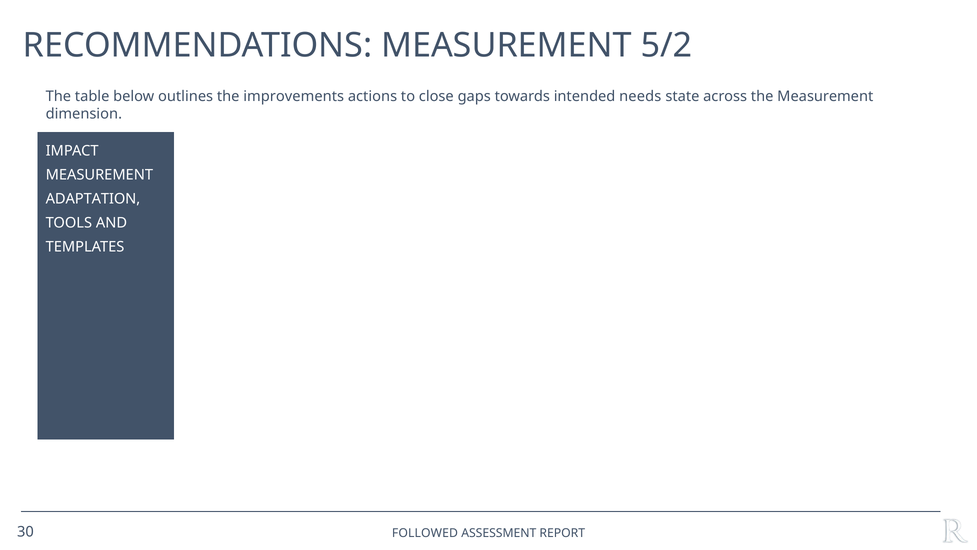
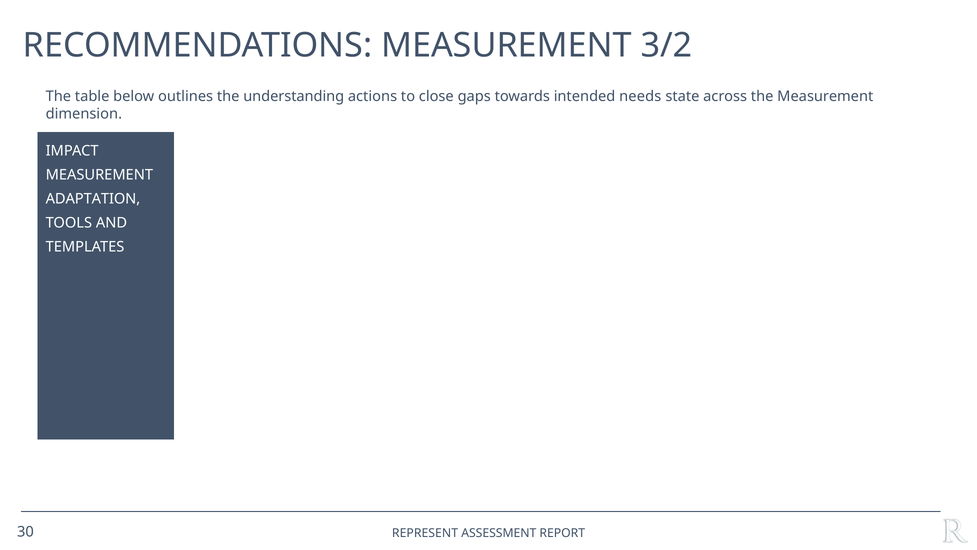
5/2: 5/2 -> 3/2
improvements: improvements -> understanding
FOLLOWED: FOLLOWED -> REPRESENT
